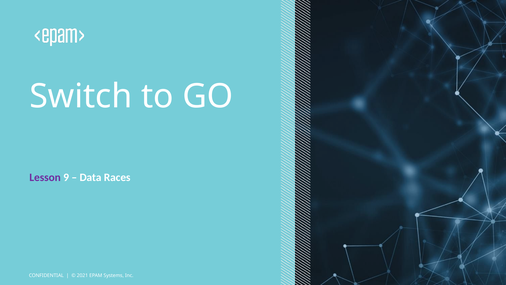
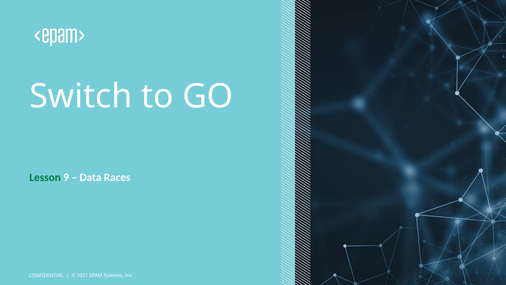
Lesson colour: purple -> green
